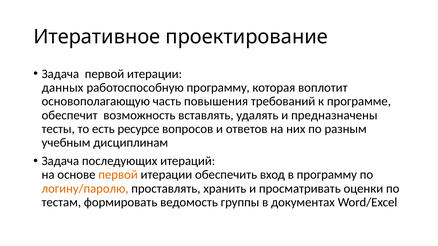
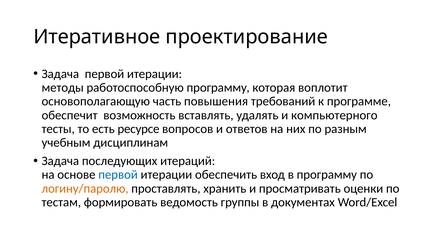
данных: данных -> методы
предназначены: предназначены -> компьютерного
первой at (118, 175) colour: orange -> blue
